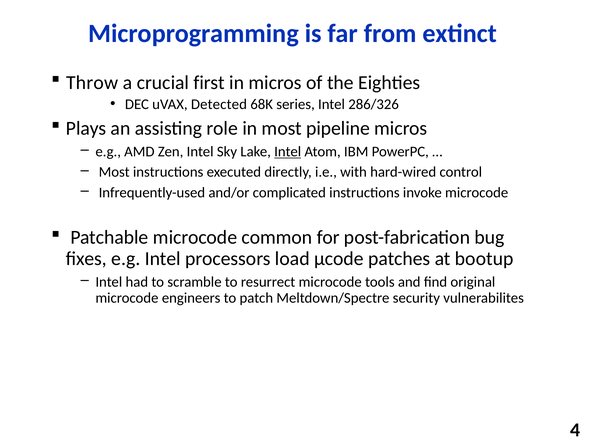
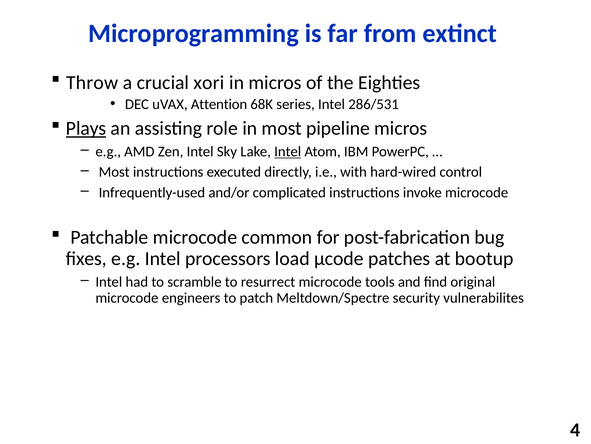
first: first -> xori
Detected: Detected -> Attention
286/326: 286/326 -> 286/531
Plays underline: none -> present
